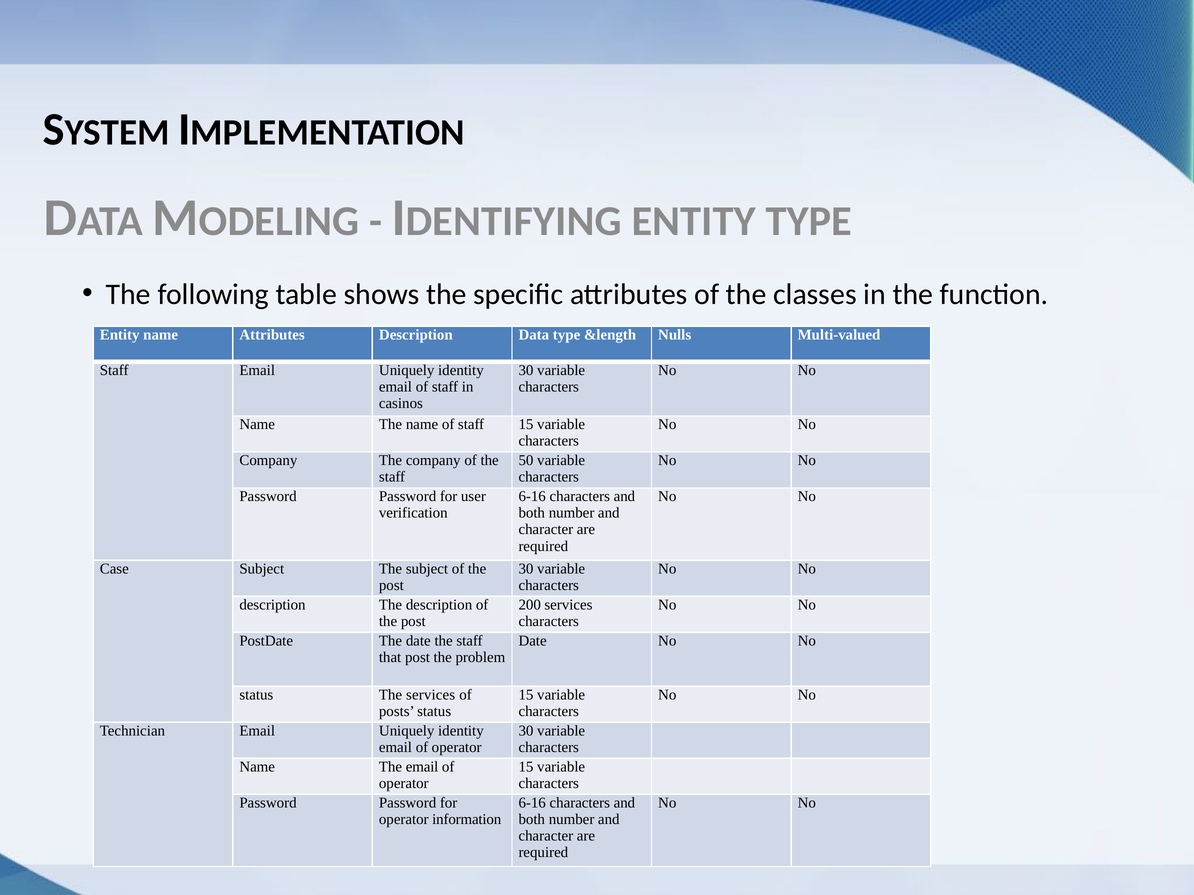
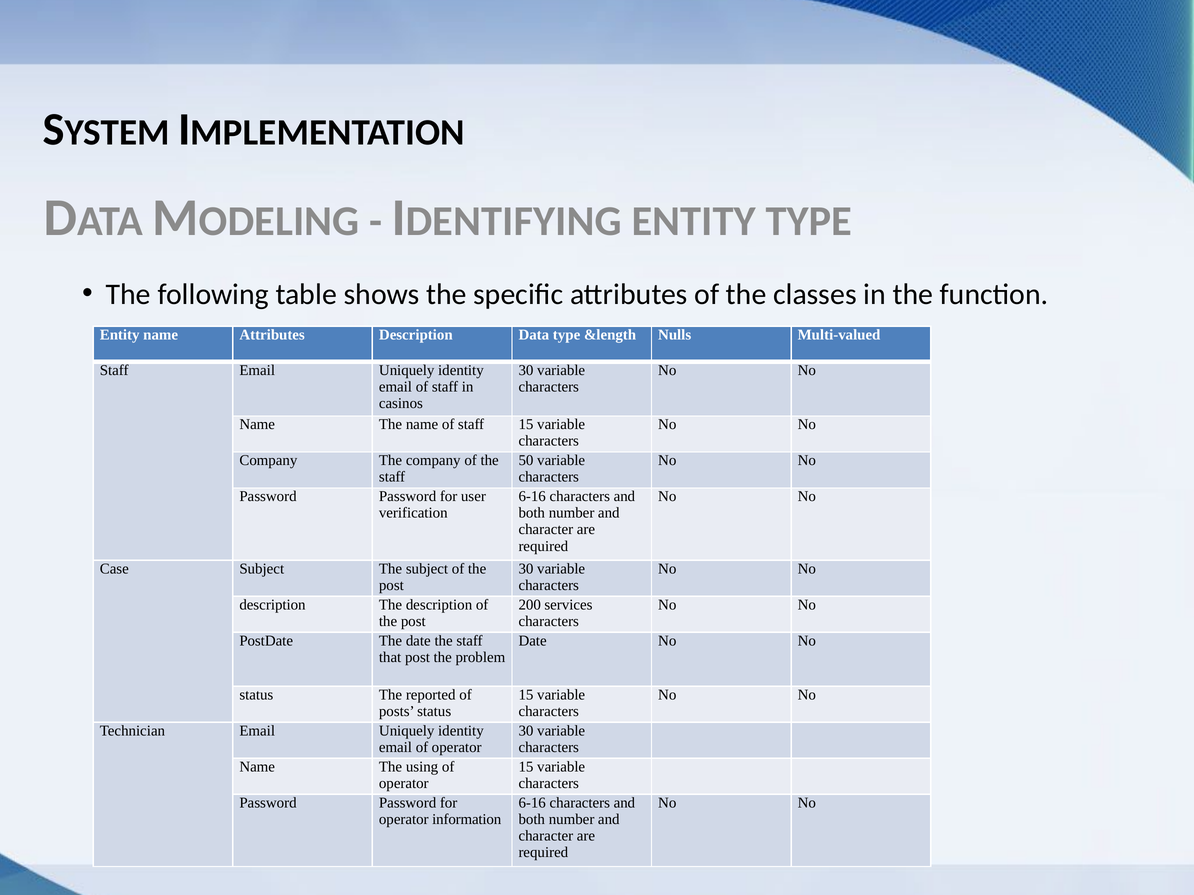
The services: services -> reported
The email: email -> using
